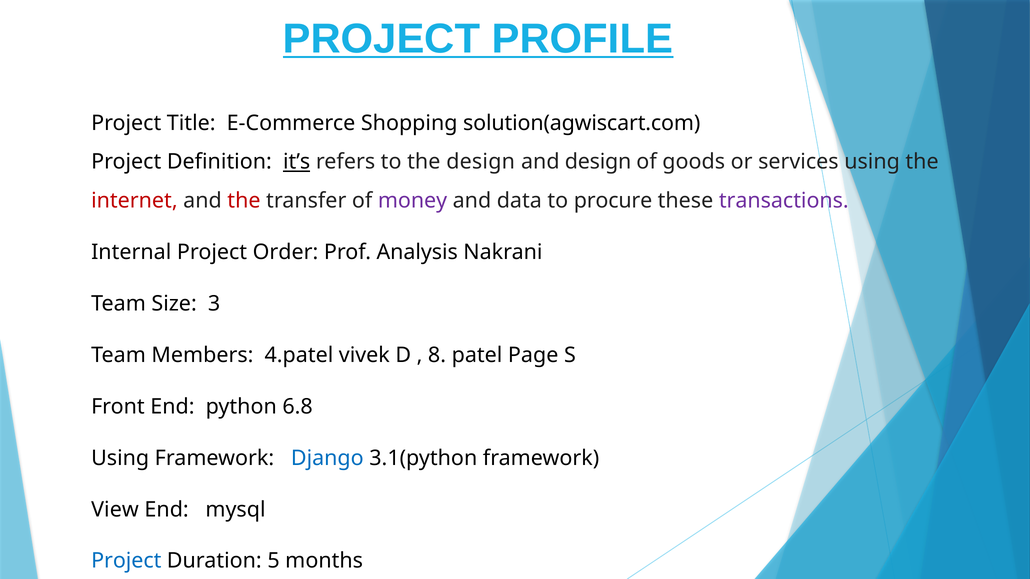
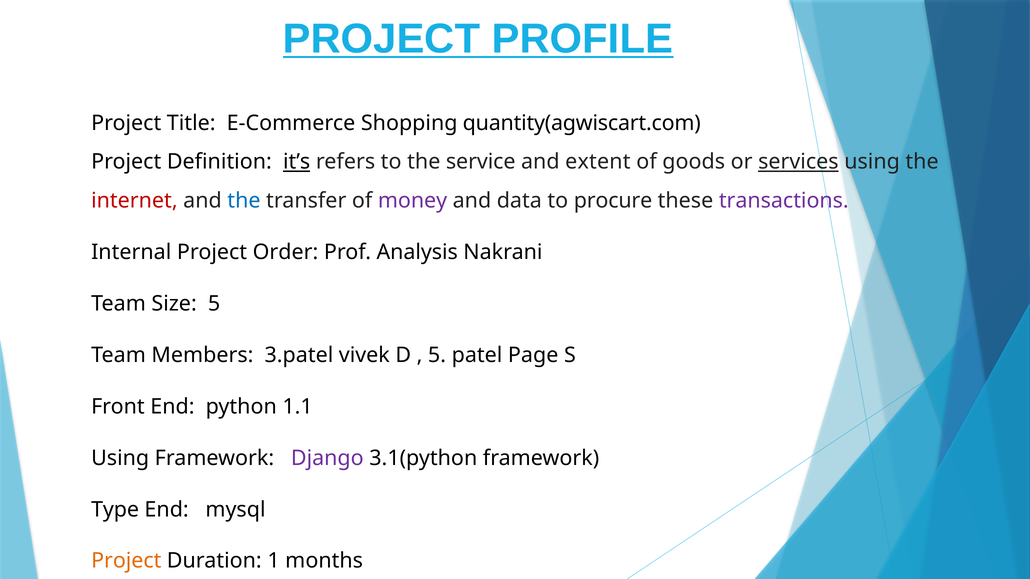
solution(agwiscart.com: solution(agwiscart.com -> quantity(agwiscart.com
the design: design -> service
and design: design -> extent
services underline: none -> present
the at (244, 201) colour: red -> blue
Size 3: 3 -> 5
4.patel: 4.patel -> 3.patel
8 at (437, 355): 8 -> 5
6.8: 6.8 -> 1.1
Django colour: blue -> purple
View: View -> Type
Project at (126, 561) colour: blue -> orange
5: 5 -> 1
